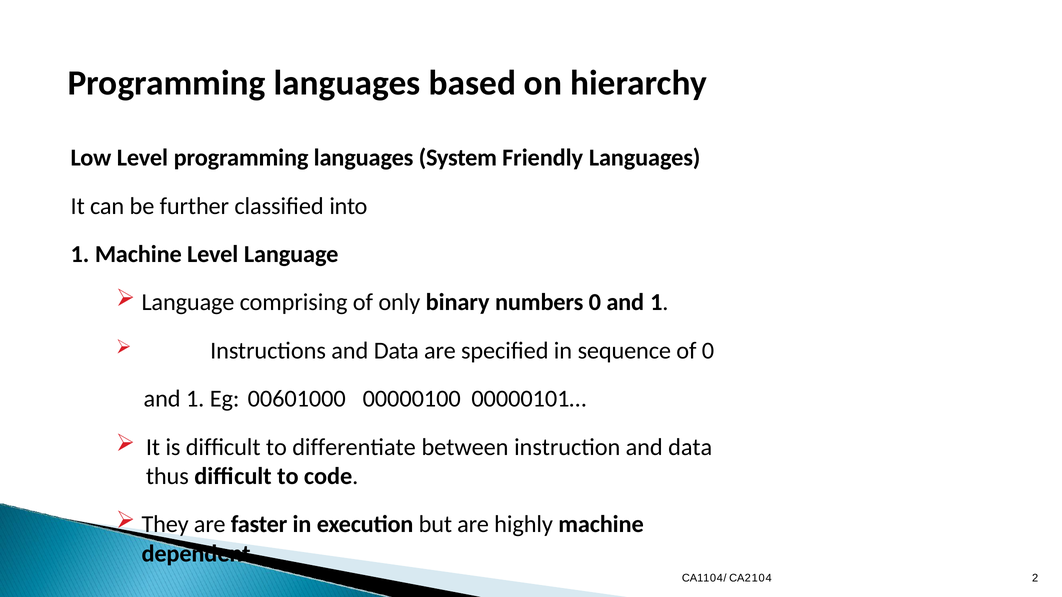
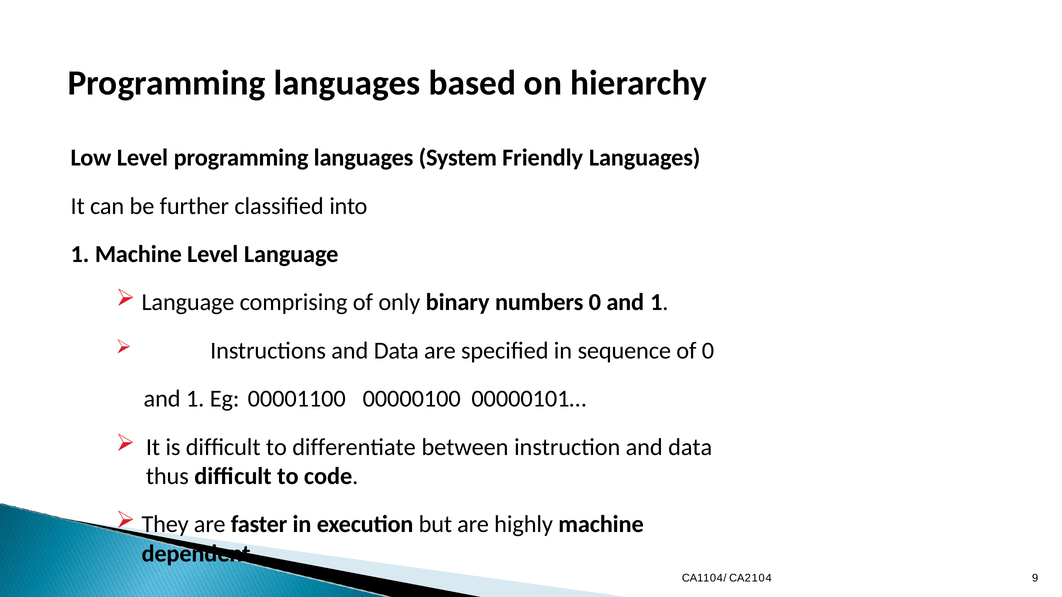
00601000: 00601000 -> 00001100
2: 2 -> 9
